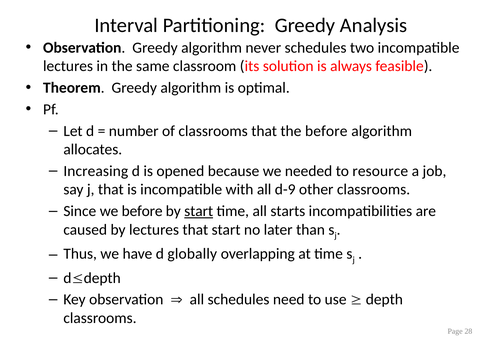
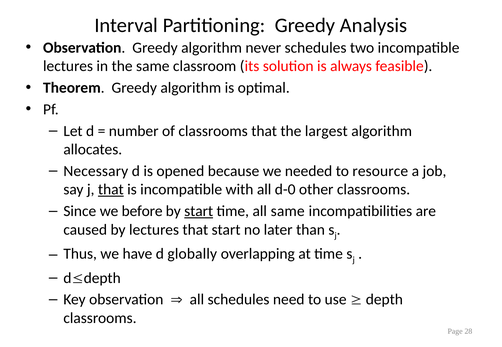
the before: before -> largest
Increasing: Increasing -> Necessary
that at (111, 190) underline: none -> present
d-9: d-9 -> d-0
all starts: starts -> same
